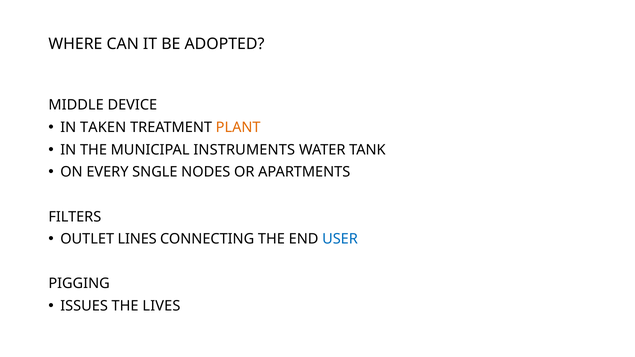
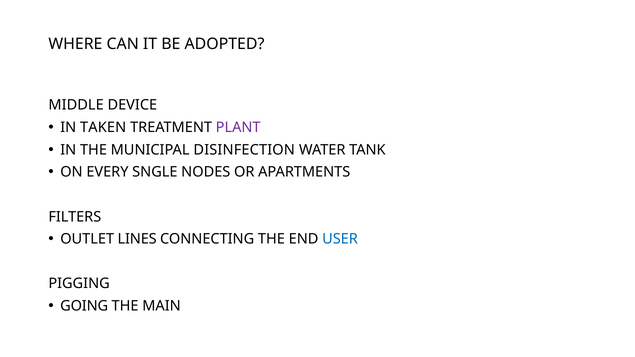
PLANT colour: orange -> purple
INSTRUMENTS: INSTRUMENTS -> DISINFECTION
ISSUES: ISSUES -> GOING
LIVES: LIVES -> MAIN
